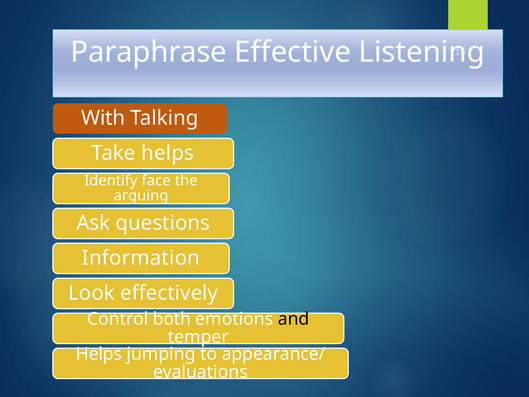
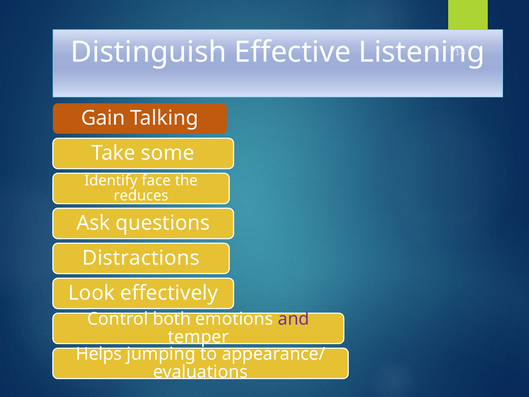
Paraphrase: Paraphrase -> Distinguish
With: With -> Gain
Take helps: helps -> some
arguing: arguing -> reduces
Information: Information -> Distractions
and colour: black -> purple
